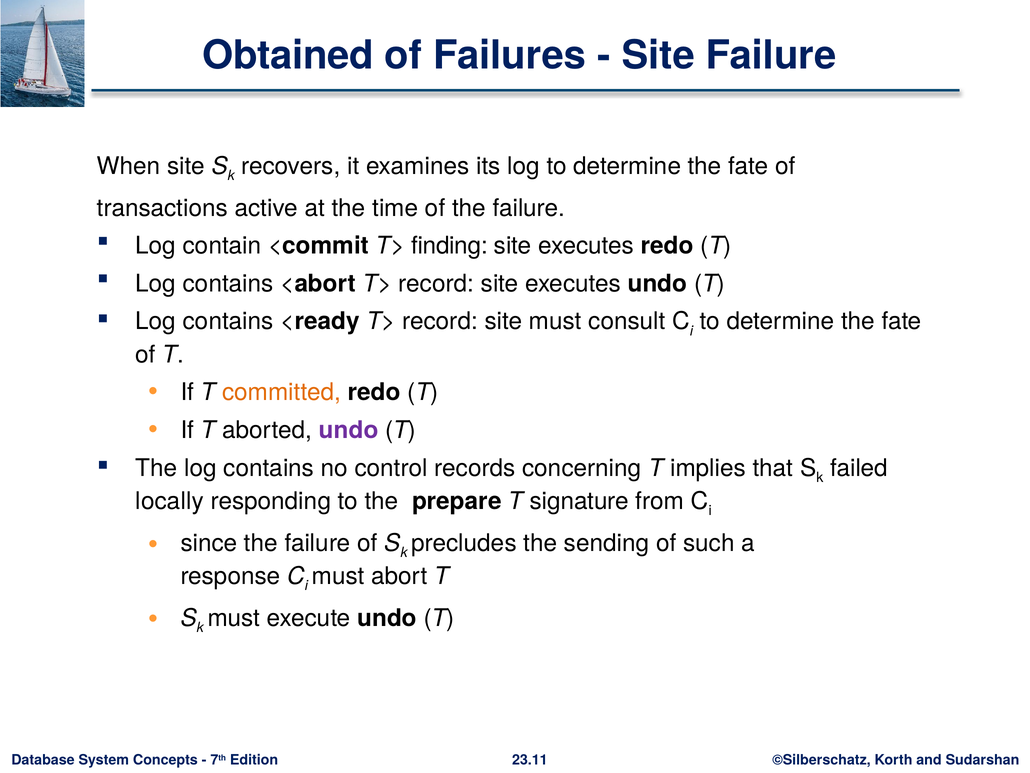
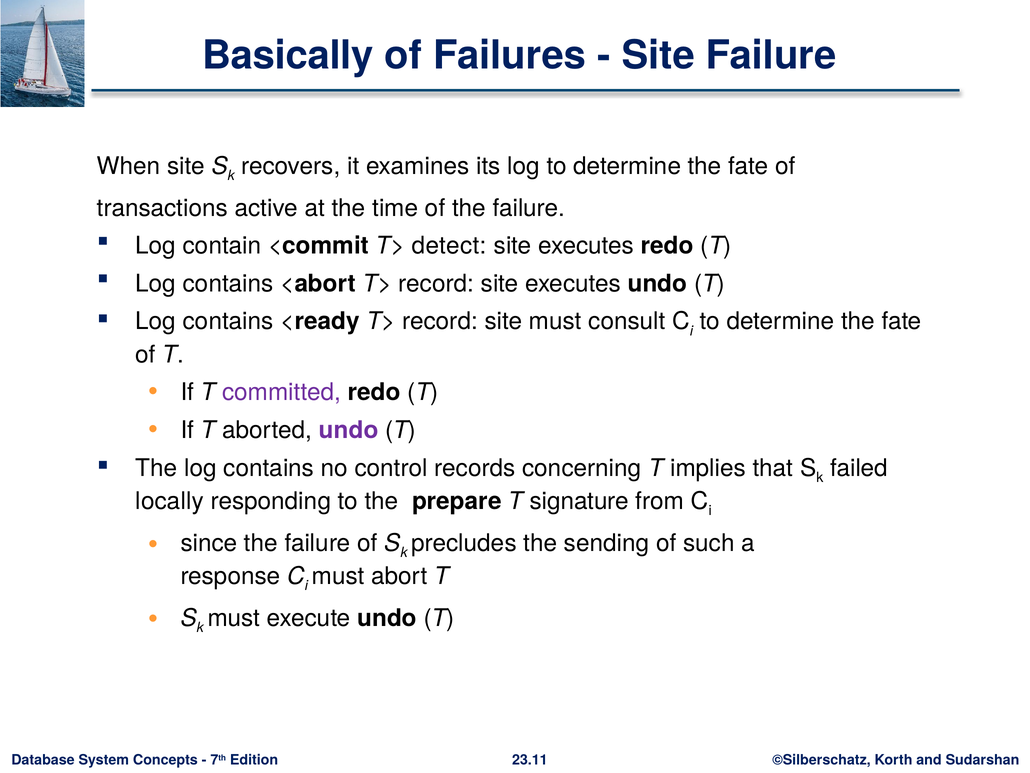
Obtained: Obtained -> Basically
finding: finding -> detect
committed colour: orange -> purple
